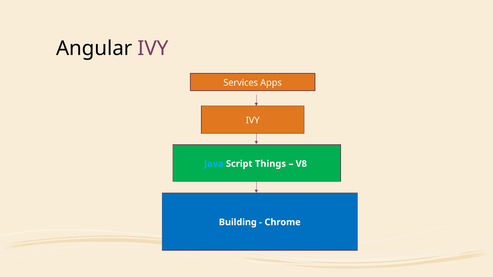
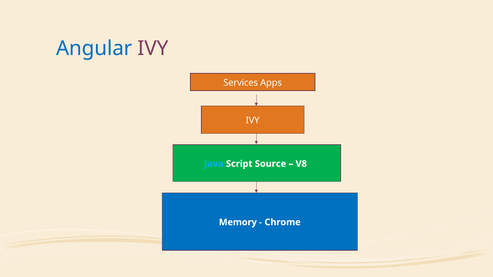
Angular colour: black -> blue
Things: Things -> Source
Building: Building -> Memory
